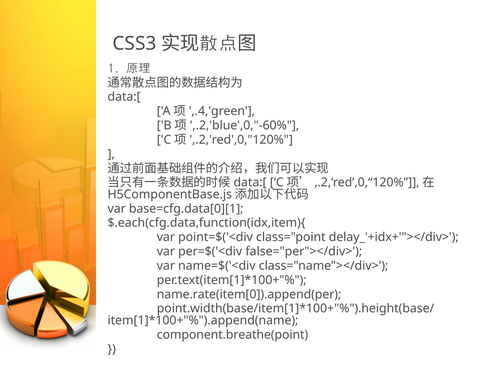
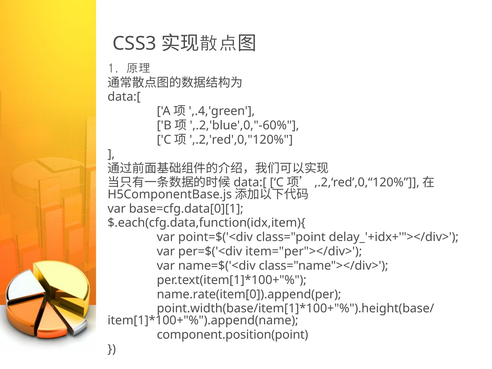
false="per"></div>: false="per"></div> -> item="per"></div>
component.breathe(point: component.breathe(point -> component.position(point
